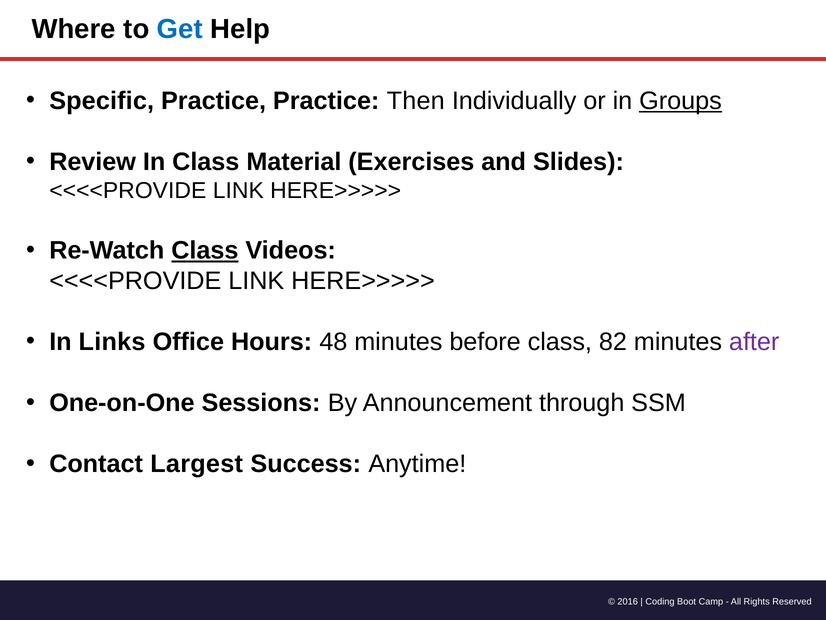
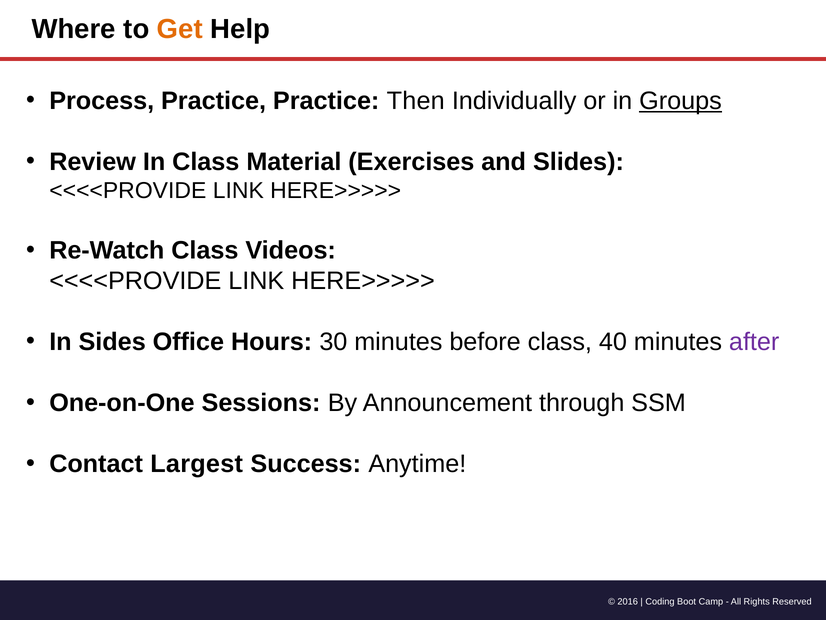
Get colour: blue -> orange
Specific: Specific -> Process
Class at (205, 250) underline: present -> none
Links: Links -> Sides
48: 48 -> 30
82: 82 -> 40
